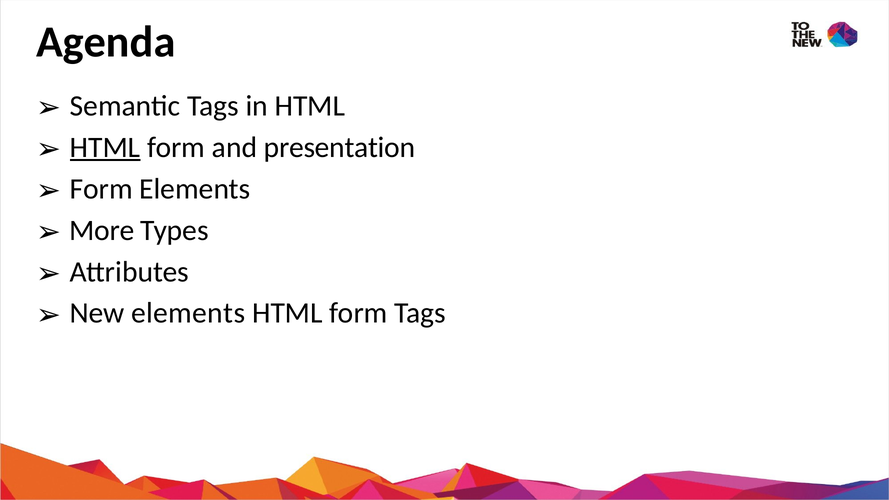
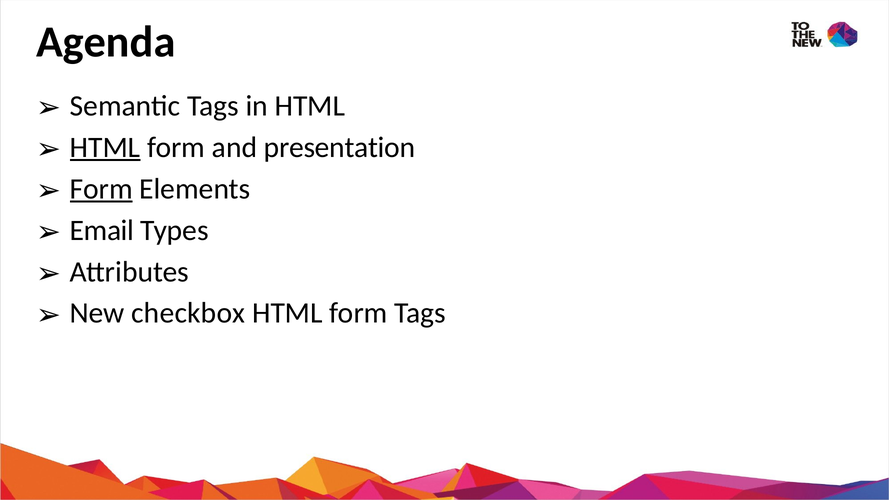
Form at (101, 189) underline: none -> present
More: More -> Email
New elements: elements -> checkbox
